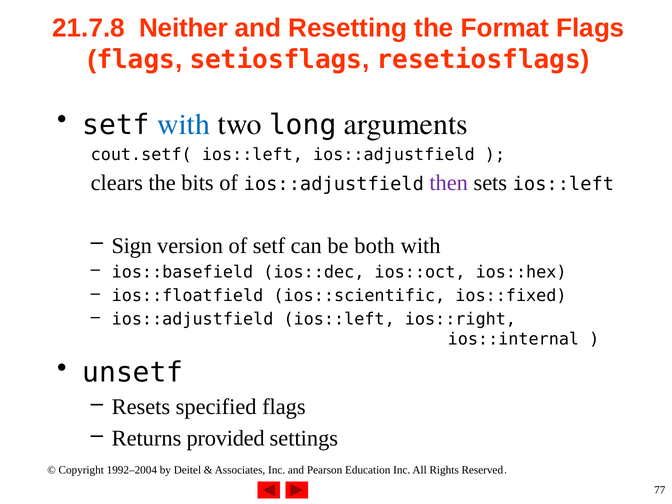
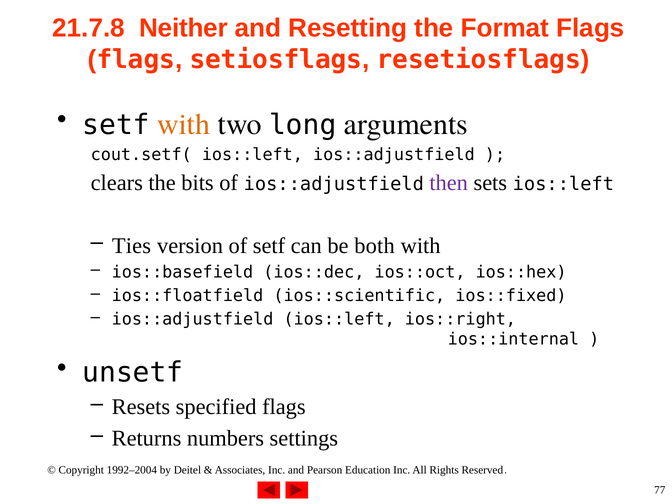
with at (184, 124) colour: blue -> orange
Sign: Sign -> Ties
provided: provided -> numbers
